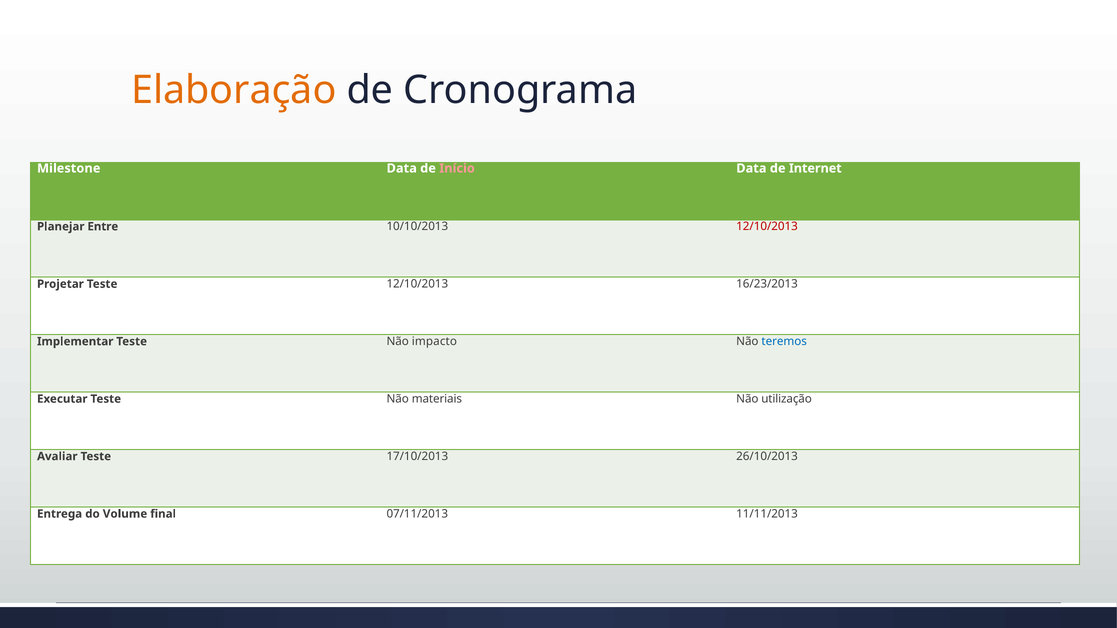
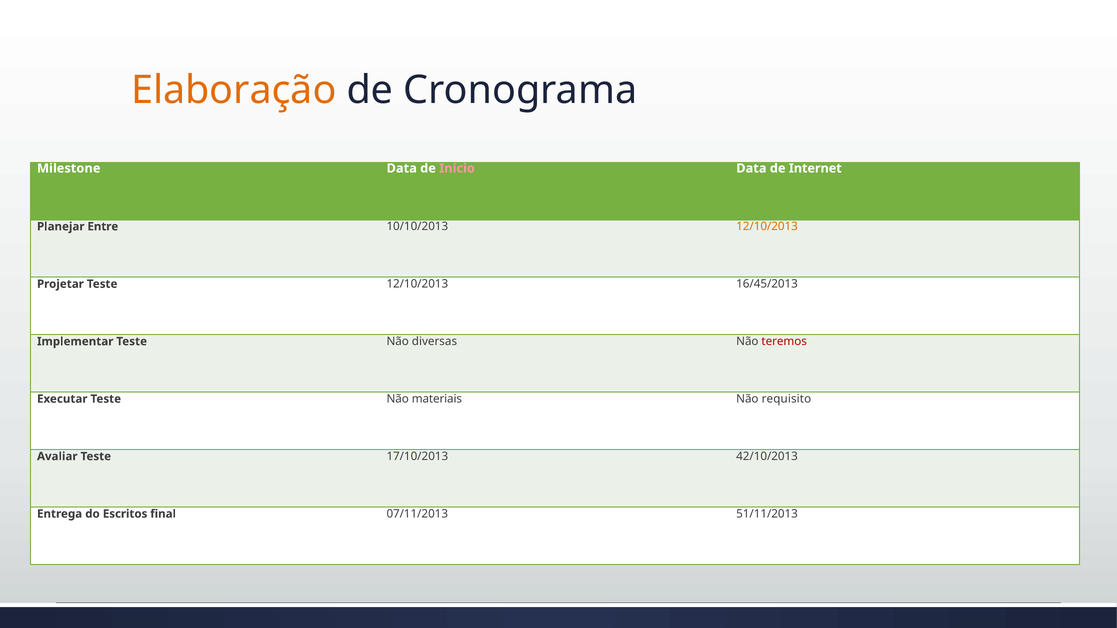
12/10/2013 at (767, 227) colour: red -> orange
16/23/2013: 16/23/2013 -> 16/45/2013
impacto: impacto -> diversas
teremos colour: blue -> red
utilização: utilização -> requisito
26/10/2013: 26/10/2013 -> 42/10/2013
Volume: Volume -> Escritos
11/11/2013: 11/11/2013 -> 51/11/2013
